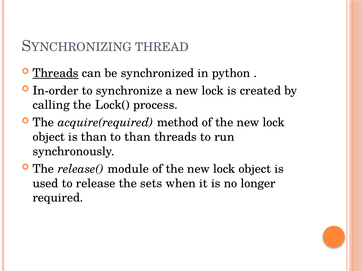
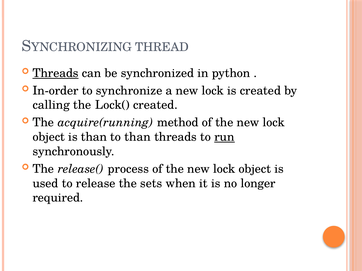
Lock( process: process -> created
acquire(required: acquire(required -> acquire(running
run underline: none -> present
module: module -> process
